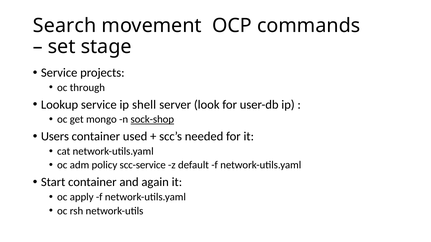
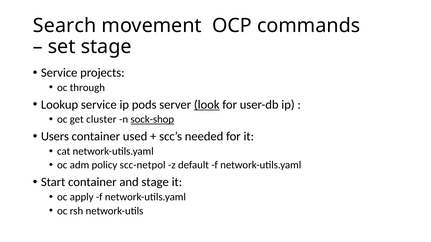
shell: shell -> pods
look underline: none -> present
mongo: mongo -> cluster
scc-service: scc-service -> scc-netpol
and again: again -> stage
